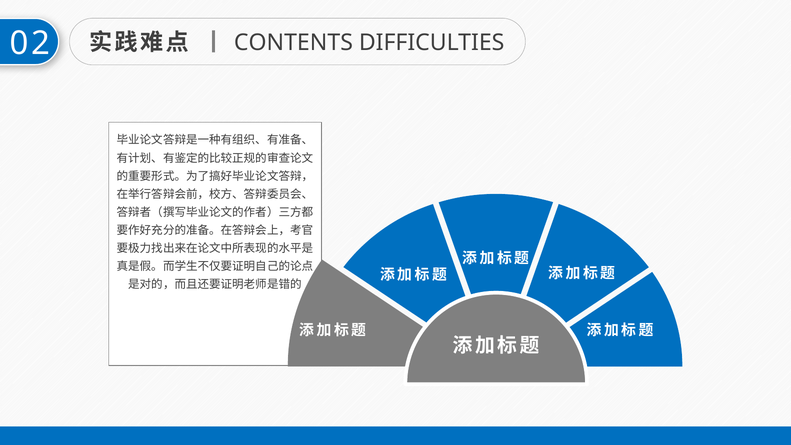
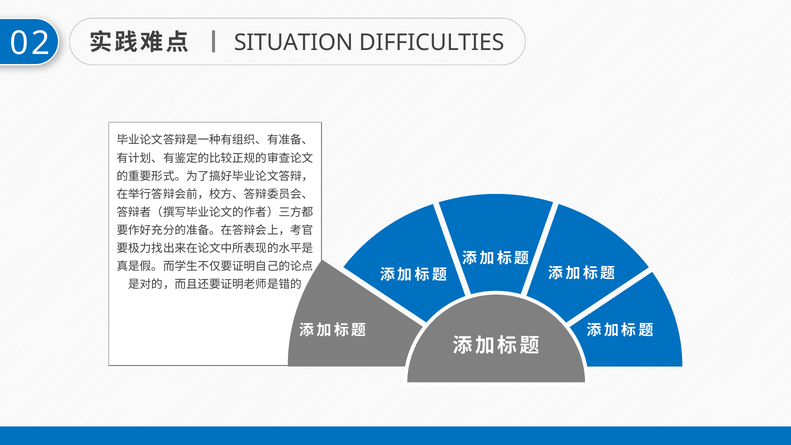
CONTENTS: CONTENTS -> SITUATION
